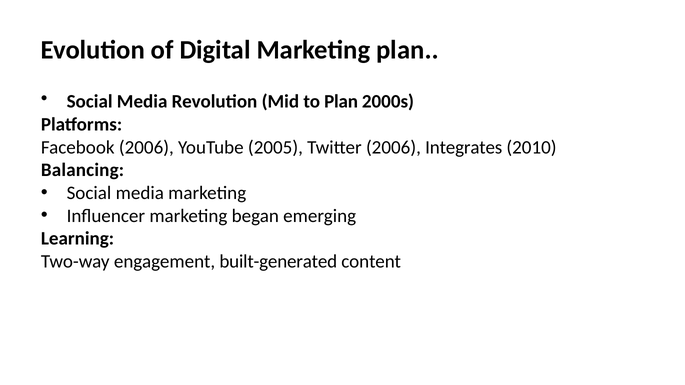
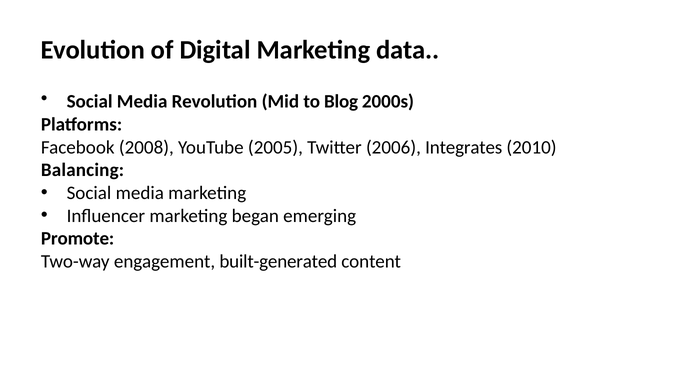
Marketing plan: plan -> data
to Plan: Plan -> Blog
Facebook 2006: 2006 -> 2008
Learning: Learning -> Promote
